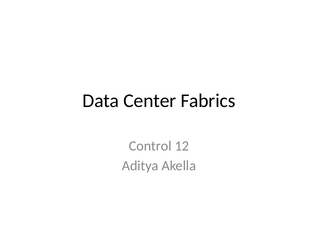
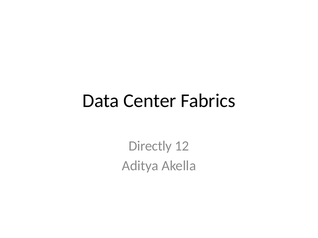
Control: Control -> Directly
